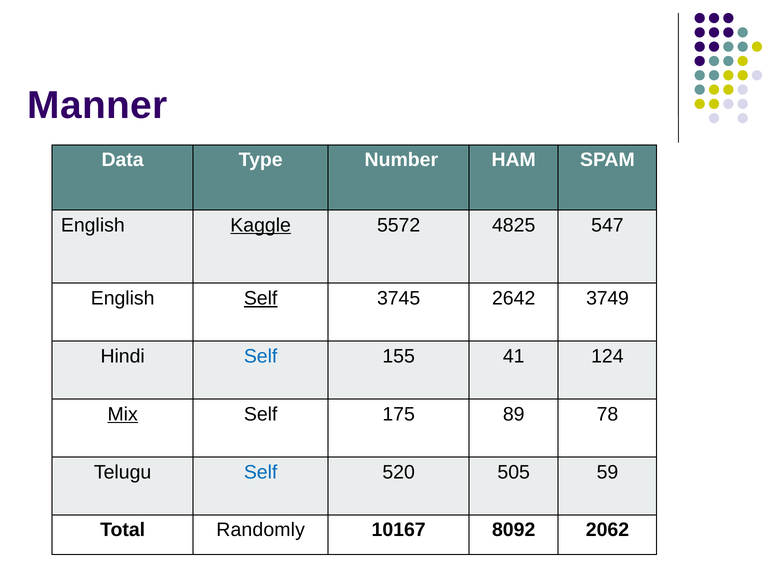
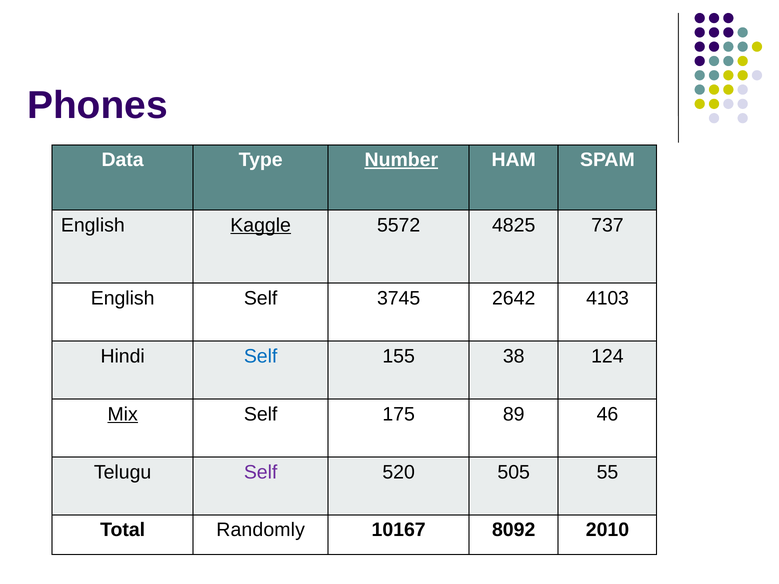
Manner: Manner -> Phones
Number underline: none -> present
547: 547 -> 737
Self at (261, 298) underline: present -> none
3749: 3749 -> 4103
41: 41 -> 38
78: 78 -> 46
Self at (261, 472) colour: blue -> purple
59: 59 -> 55
2062: 2062 -> 2010
